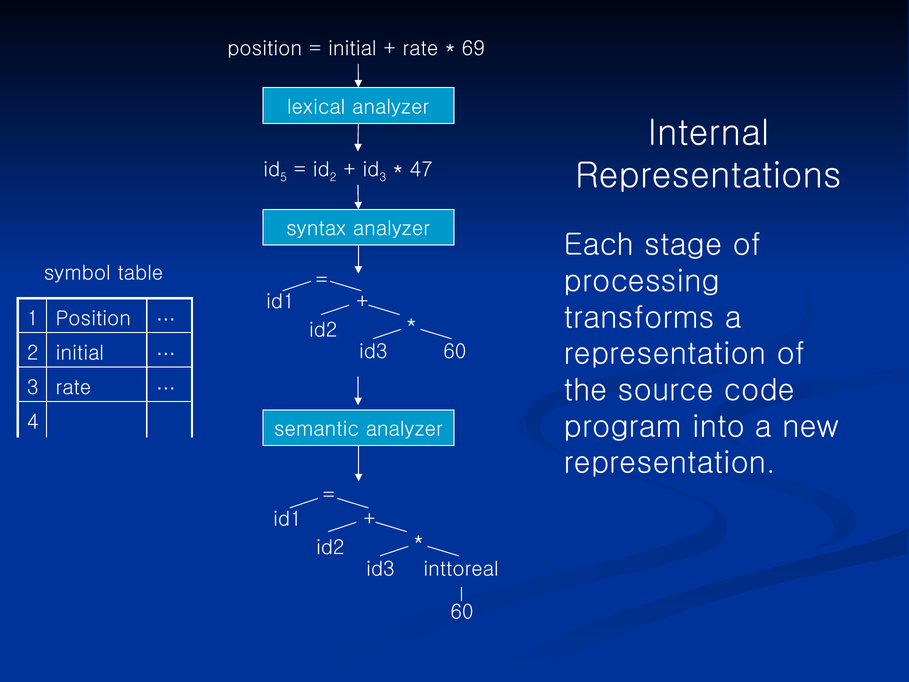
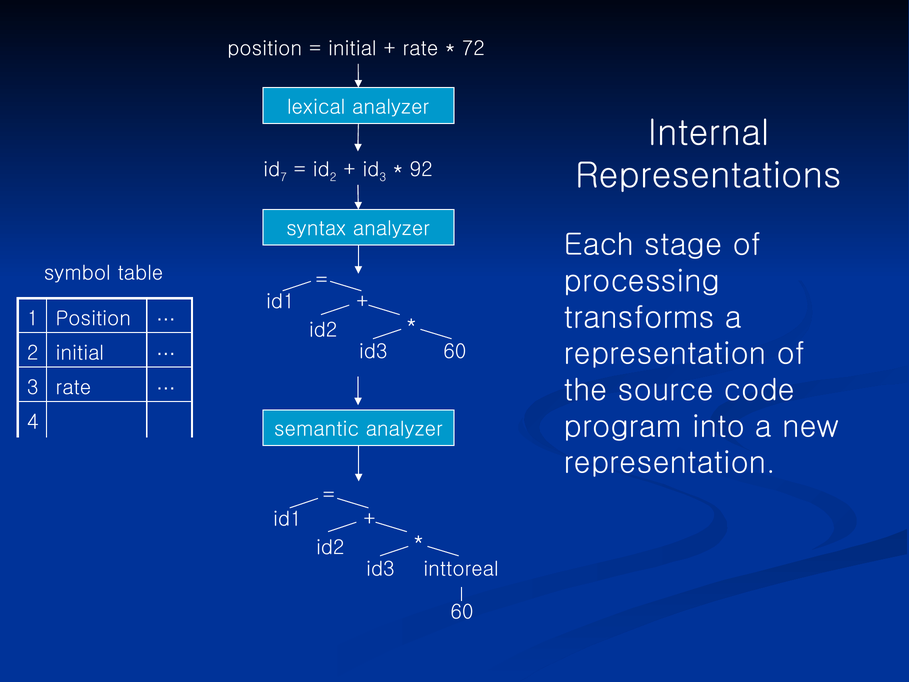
69: 69 -> 72
5: 5 -> 7
47: 47 -> 92
